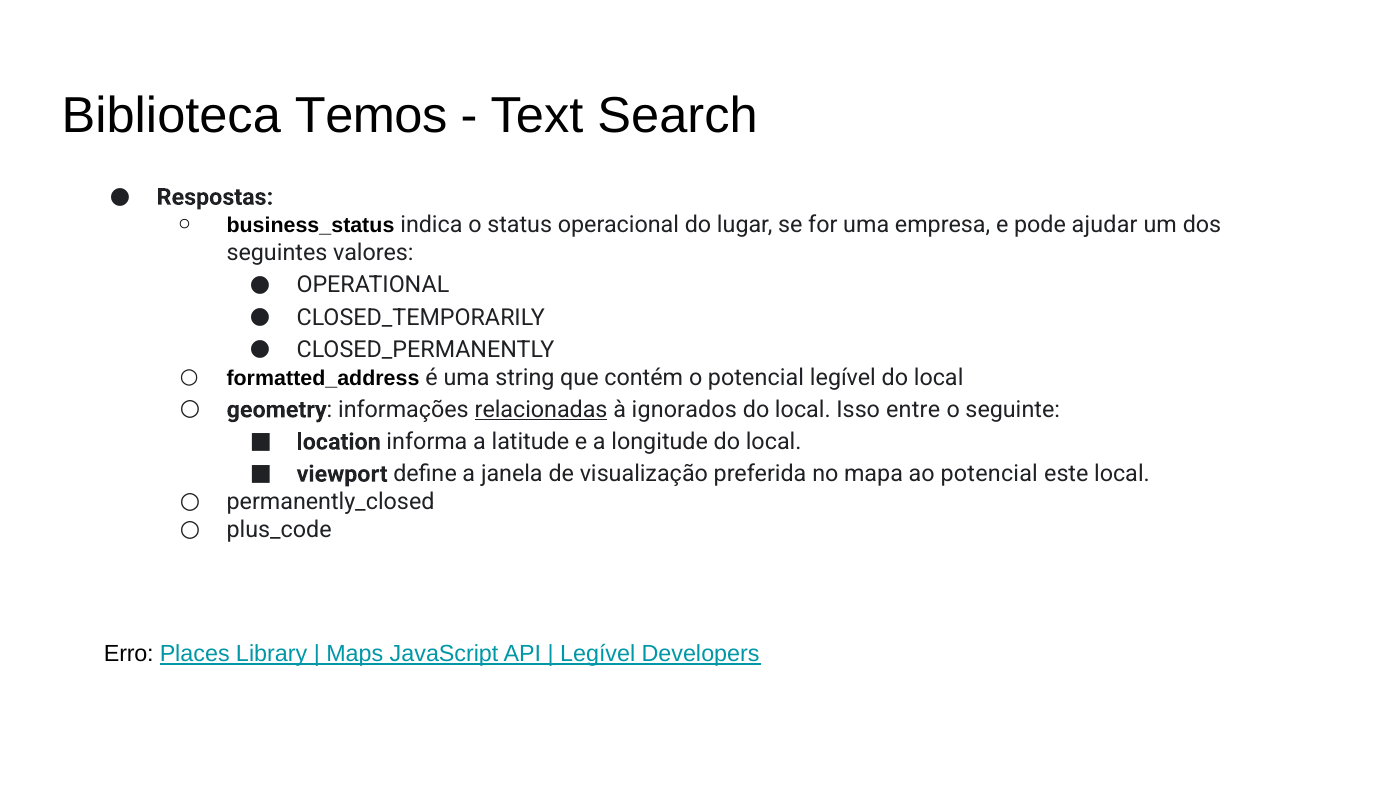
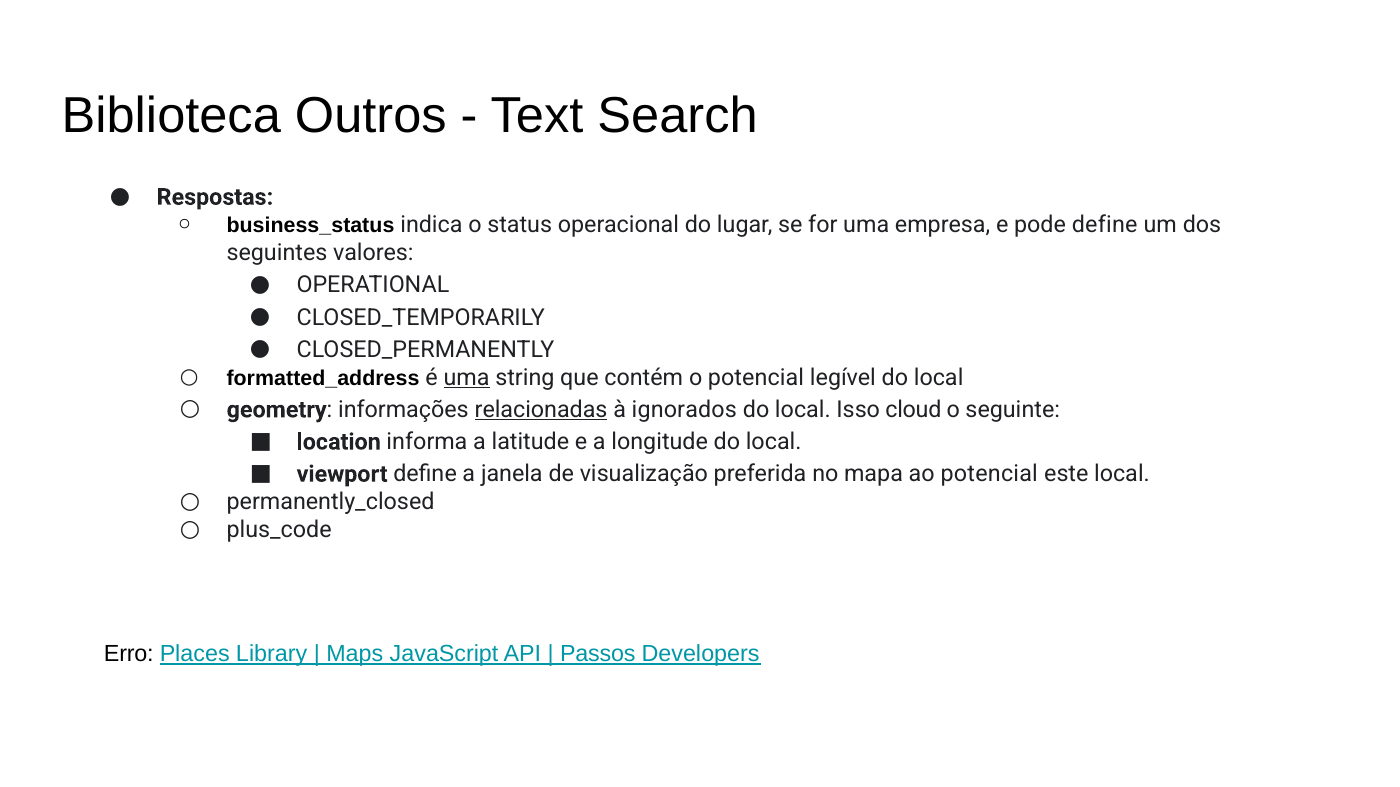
Temos: Temos -> Outros
pode ajudar: ajudar -> define
uma at (467, 378) underline: none -> present
entre: entre -> cloud
Legível at (598, 654): Legível -> Passos
